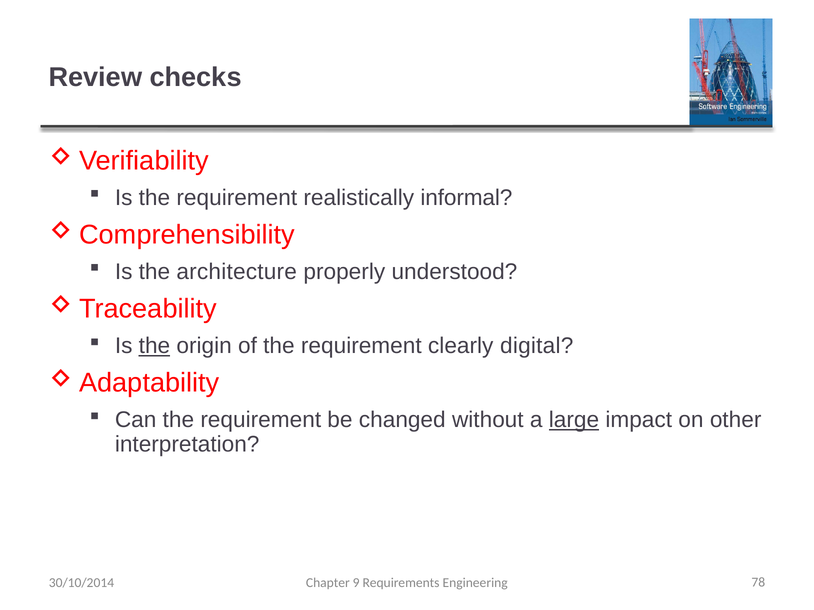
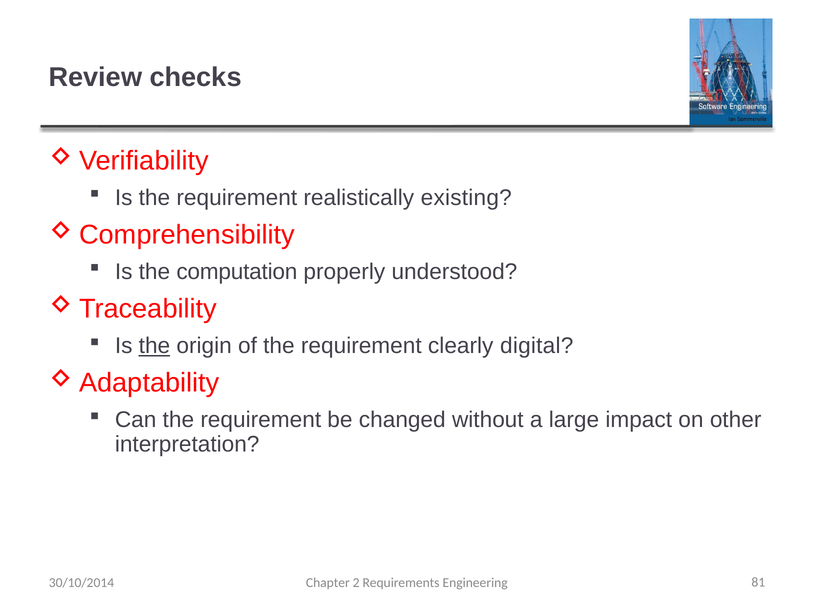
informal: informal -> existing
architecture: architecture -> computation
large underline: present -> none
9: 9 -> 2
78: 78 -> 81
